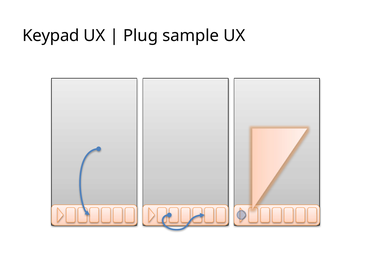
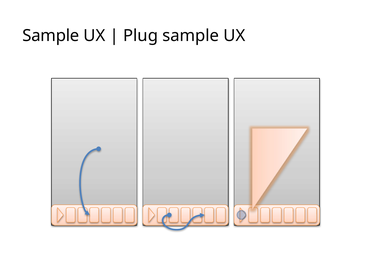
Keypad at (51, 36): Keypad -> Sample
